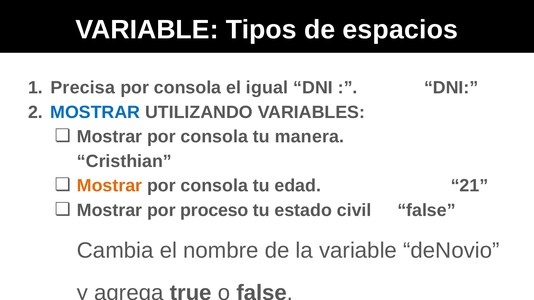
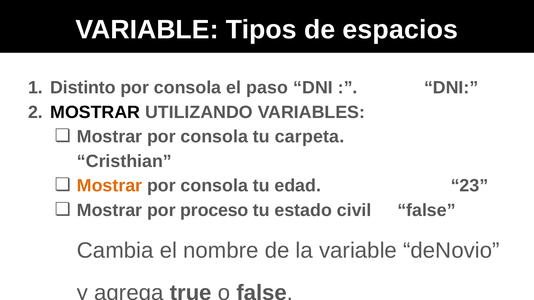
Precisa: Precisa -> Distinto
igual: igual -> paso
MOSTRAR at (95, 112) colour: blue -> black
manera: manera -> carpeta
21: 21 -> 23
